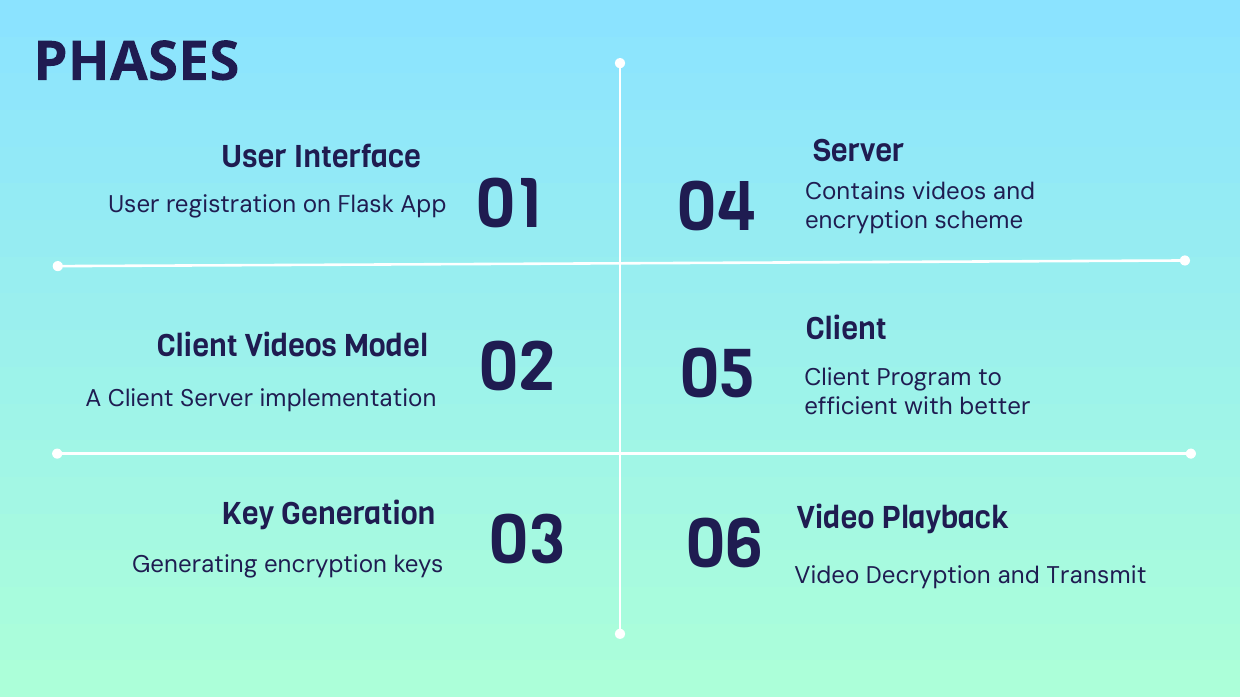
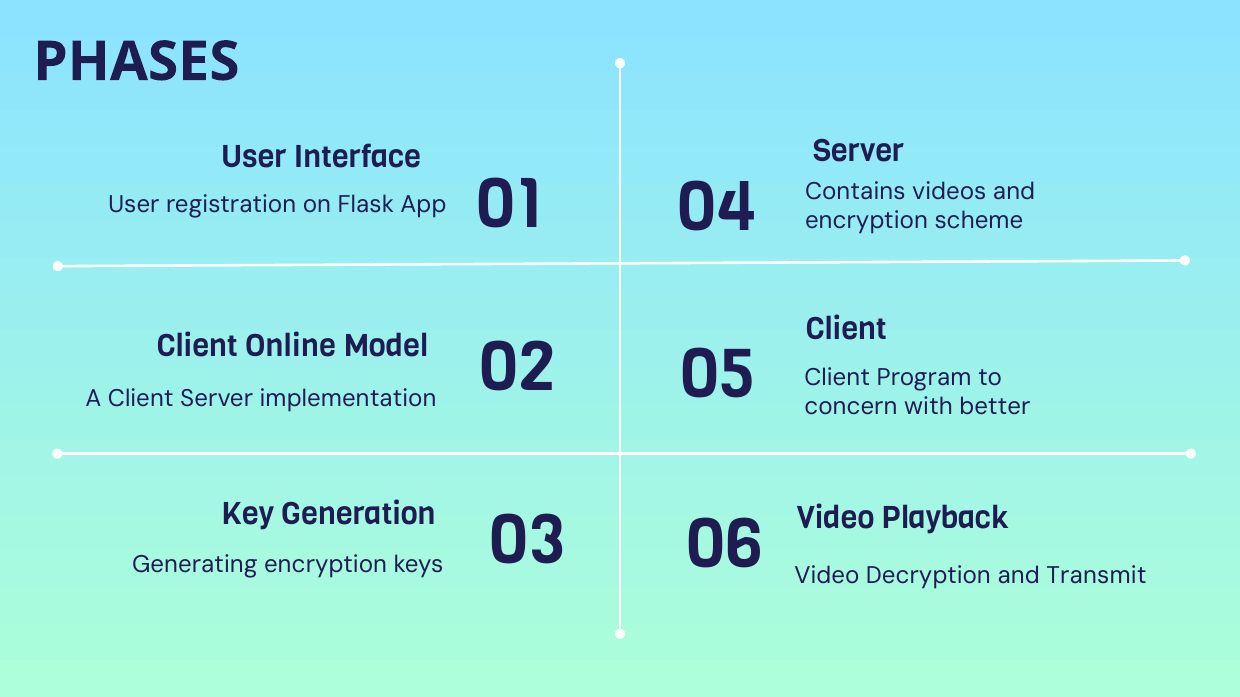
Client Videos: Videos -> Online
efficient: efficient -> concern
